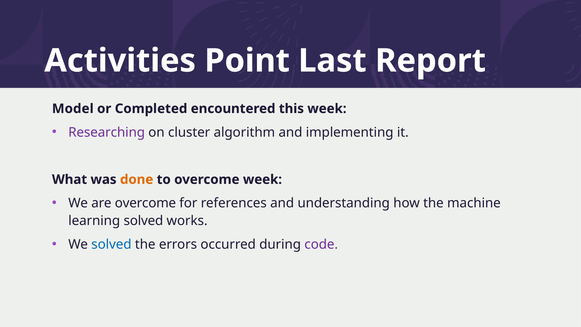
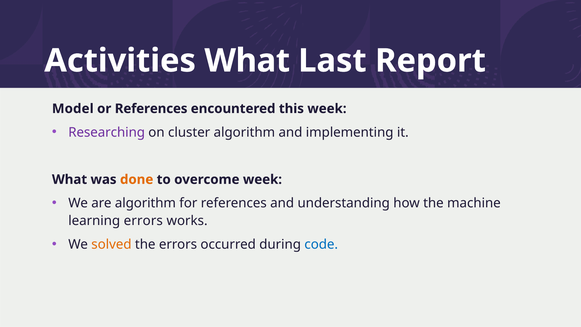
Activities Point: Point -> What
or Completed: Completed -> References
are overcome: overcome -> algorithm
learning solved: solved -> errors
solved at (111, 244) colour: blue -> orange
code colour: purple -> blue
